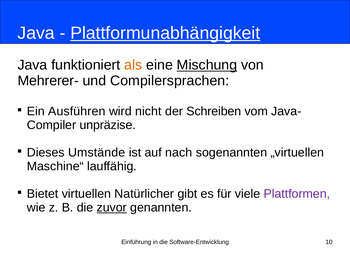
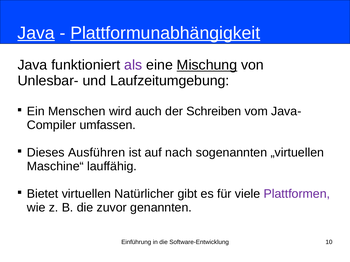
Java at (36, 33) underline: none -> present
als colour: orange -> purple
Mehrerer-: Mehrerer- -> Unlesbar-
Compilersprachen: Compilersprachen -> Laufzeitumgebung
Ausführen: Ausführen -> Menschen
nicht: nicht -> auch
unpräzise: unpräzise -> umfassen
Umstände: Umstände -> Ausführen
zuvor underline: present -> none
